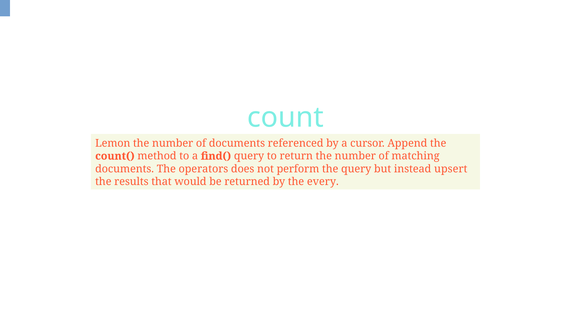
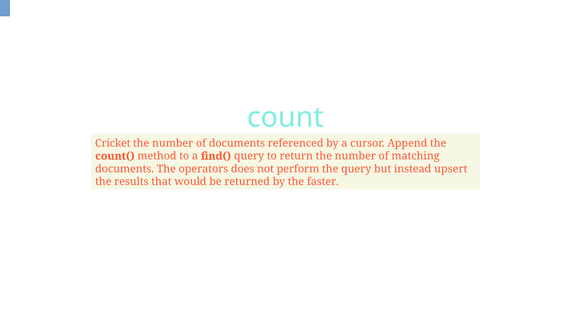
Lemon: Lemon -> Cricket
every: every -> faster
